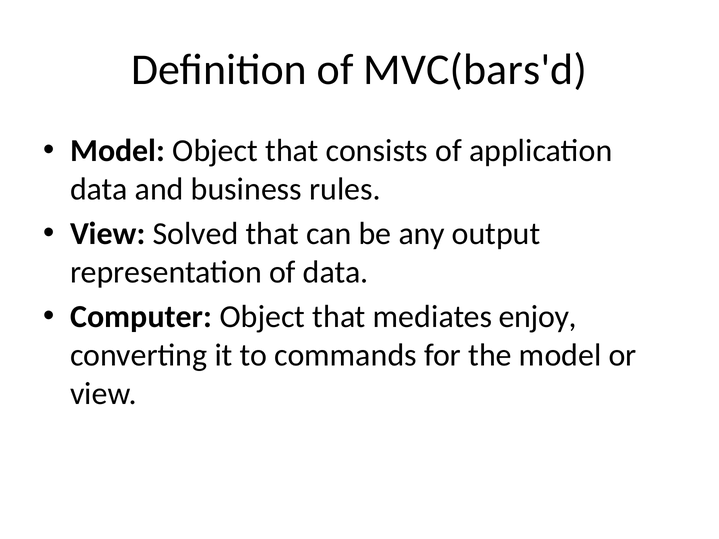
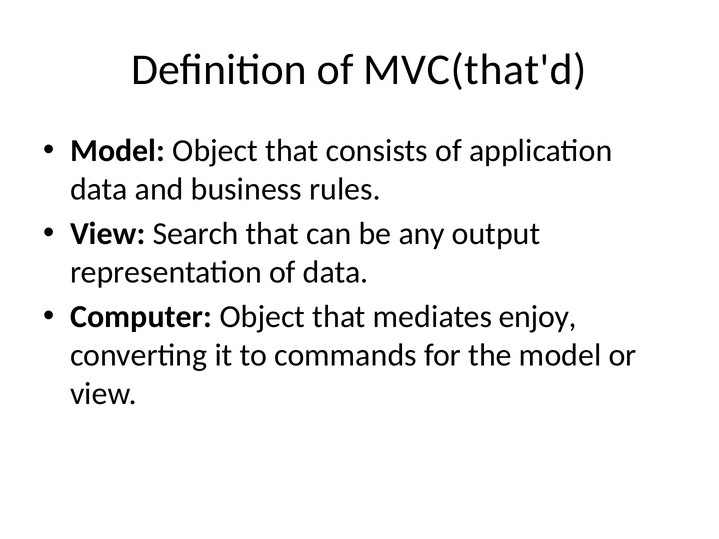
MVC(bars'd: MVC(bars'd -> MVC(that'd
Solved: Solved -> Search
